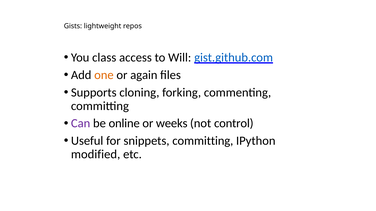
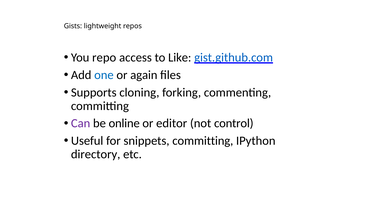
class: class -> repo
Will: Will -> Like
one colour: orange -> blue
weeks: weeks -> editor
modified: modified -> directory
